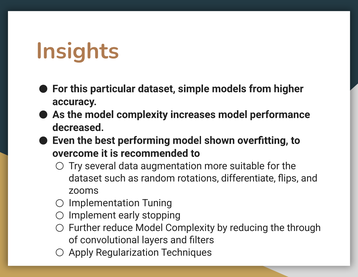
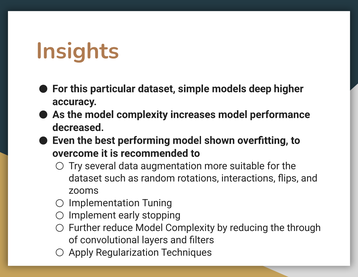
from: from -> deep
differentiate: differentiate -> interactions
